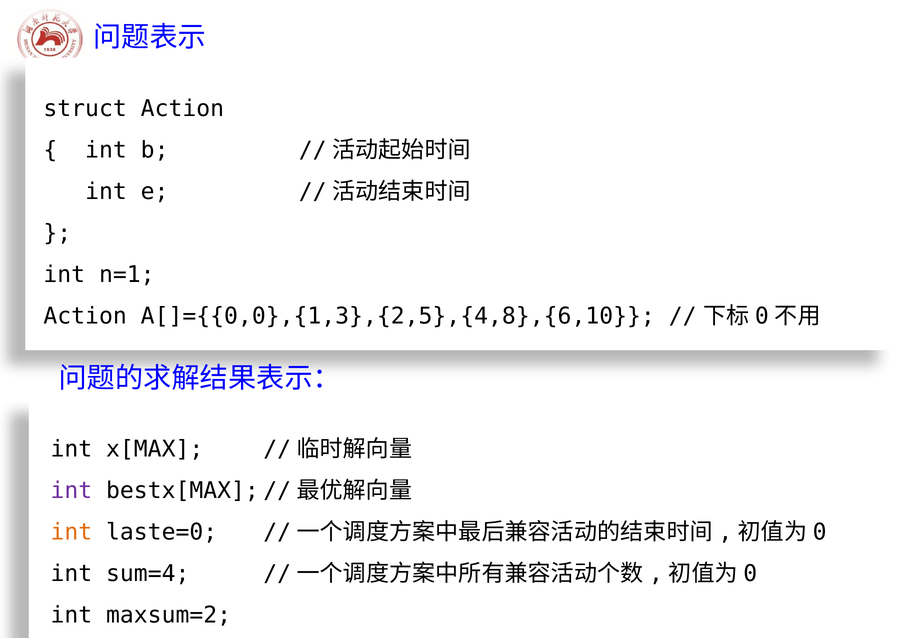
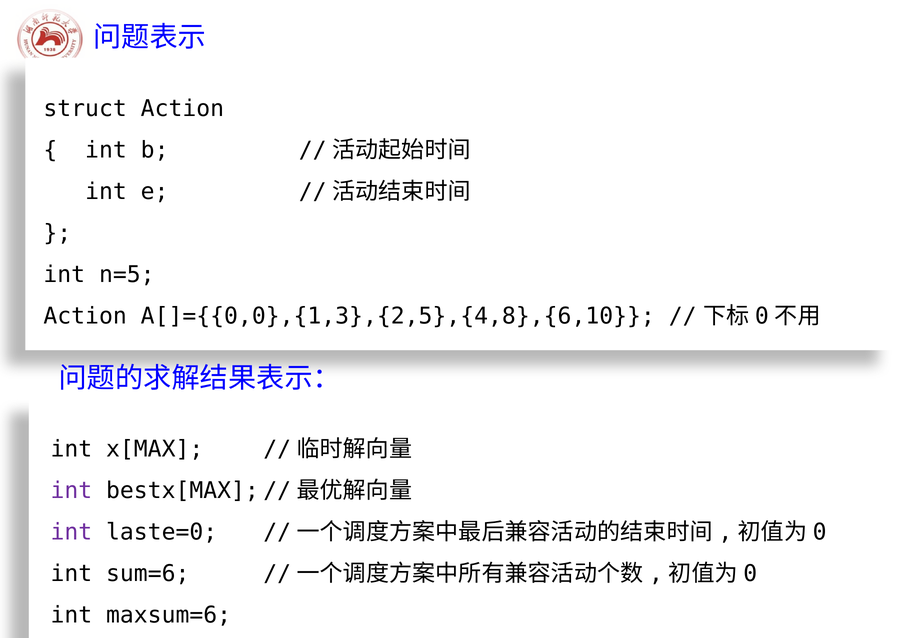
n=1: n=1 -> n=5
int at (71, 533) colour: orange -> purple
sum=4: sum=4 -> sum=6
maxsum=2: maxsum=2 -> maxsum=6
